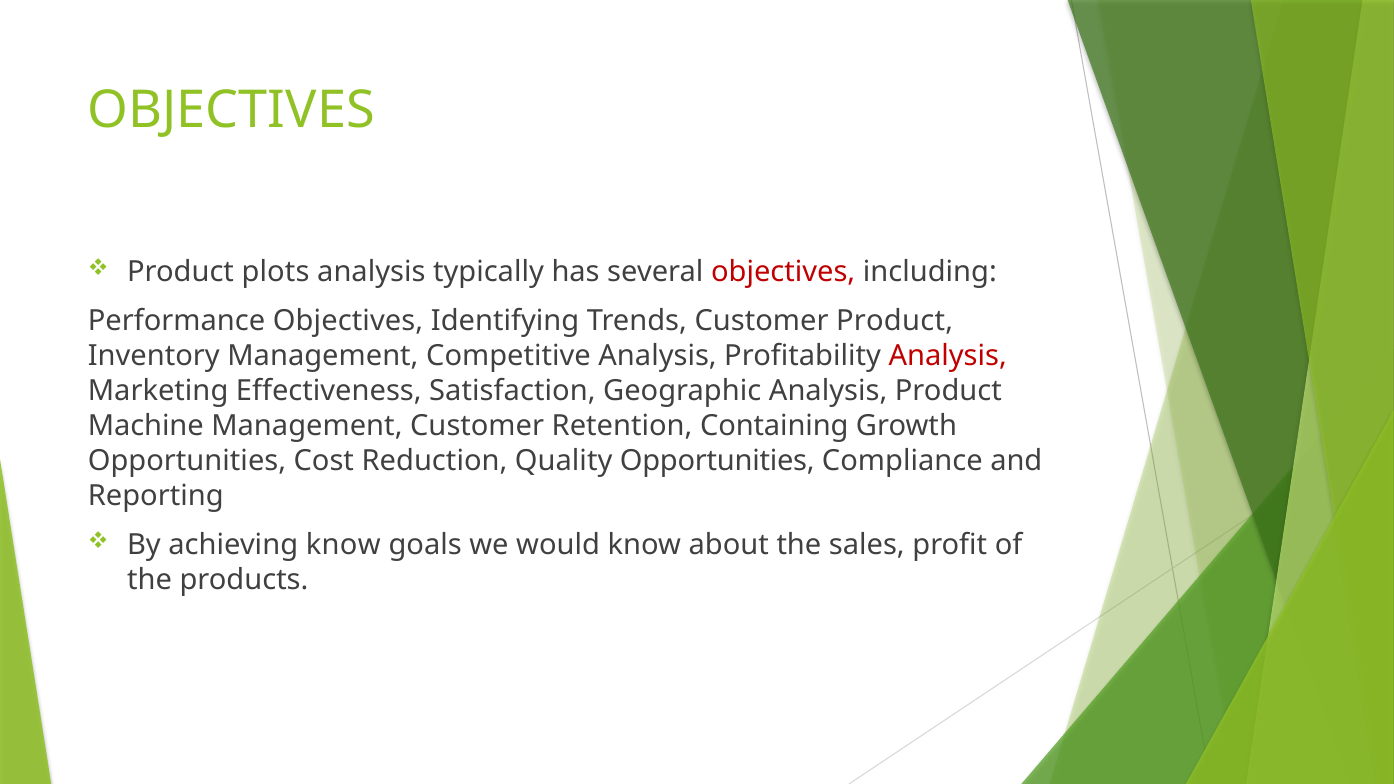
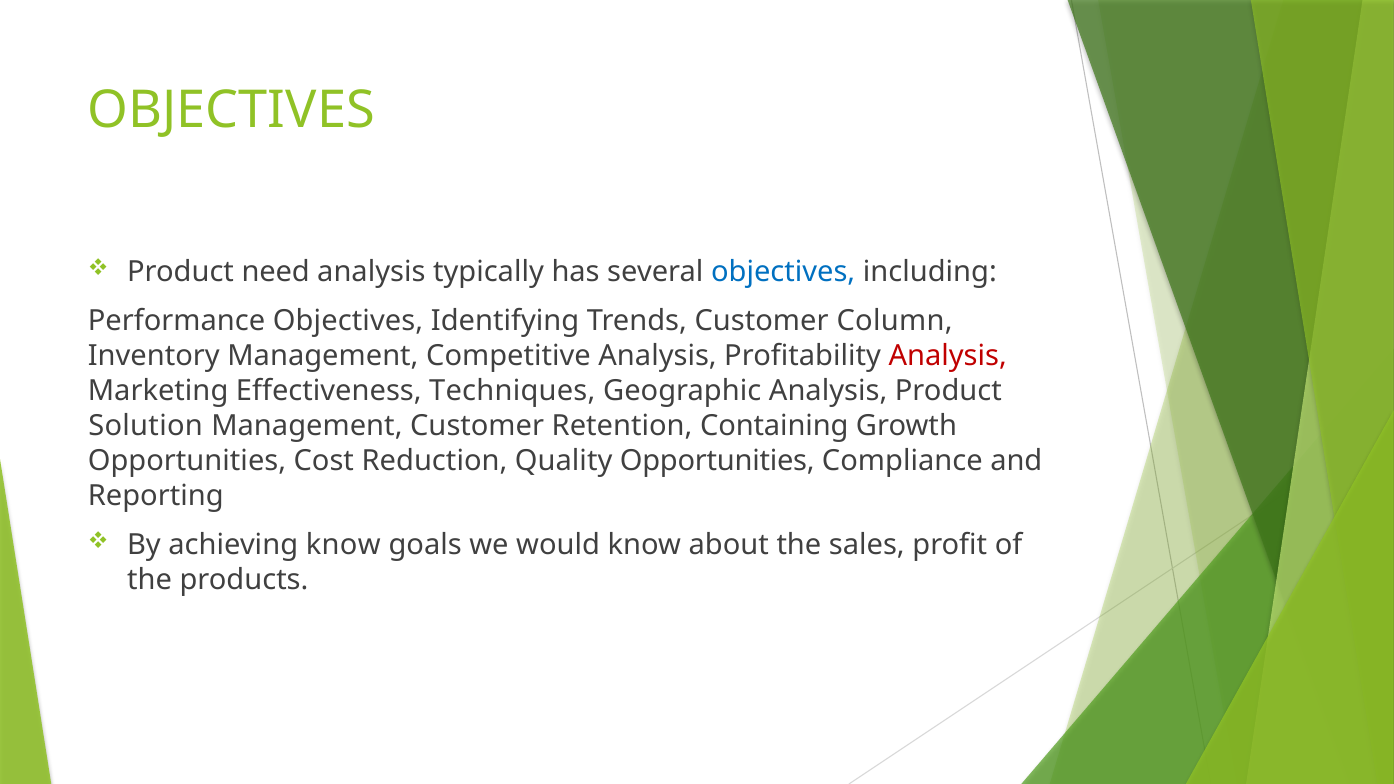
plots: plots -> need
objectives at (783, 272) colour: red -> blue
Customer Product: Product -> Column
Satisfaction: Satisfaction -> Techniques
Machine: Machine -> Solution
